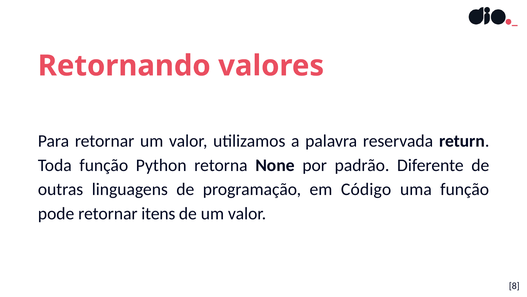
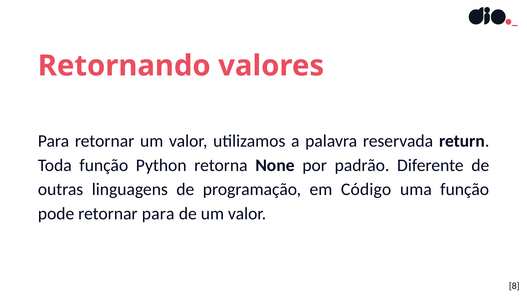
retornar itens: itens -> para
